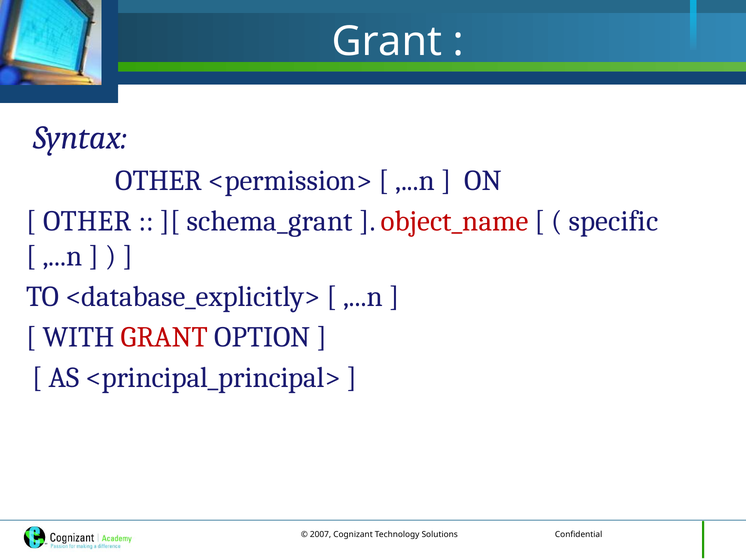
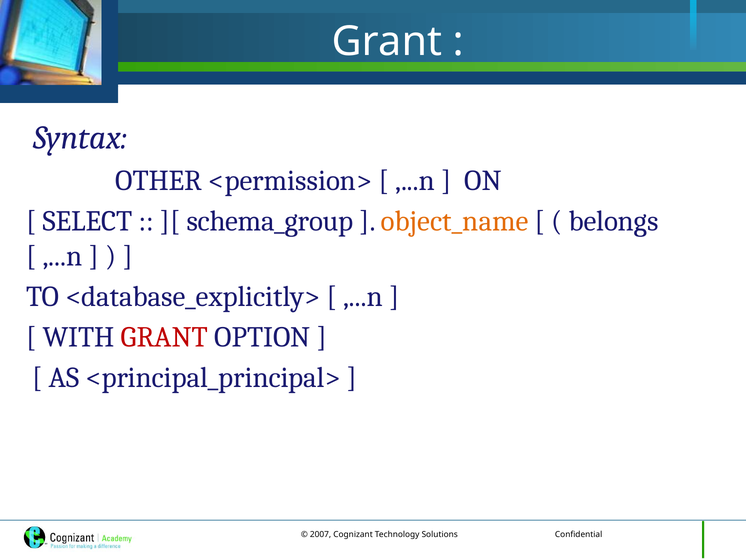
OTHER at (87, 221): OTHER -> SELECT
schema_grant: schema_grant -> schema_group
object_name colour: red -> orange
specific: specific -> belongs
